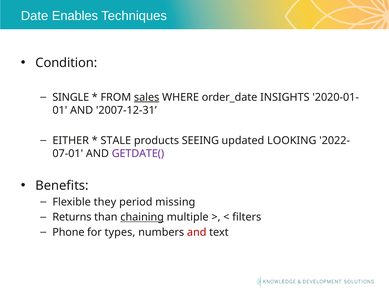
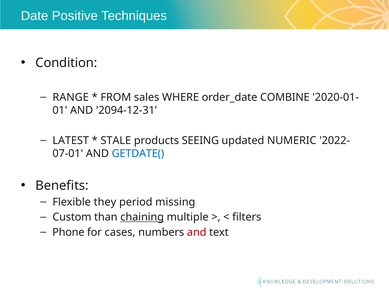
Enables: Enables -> Positive
SINGLE: SINGLE -> RANGE
sales underline: present -> none
INSIGHTS: INSIGHTS -> COMBINE
2007-12-31: 2007-12-31 -> 2094-12-31
EITHER: EITHER -> LATEST
LOOKING: LOOKING -> NUMERIC
GETDATE( colour: purple -> blue
Returns: Returns -> Custom
types: types -> cases
